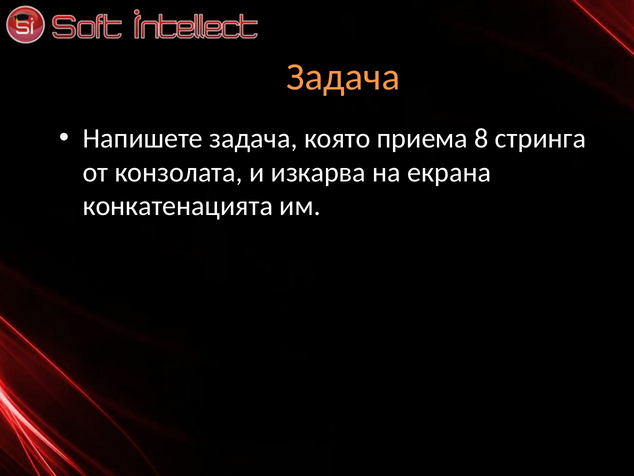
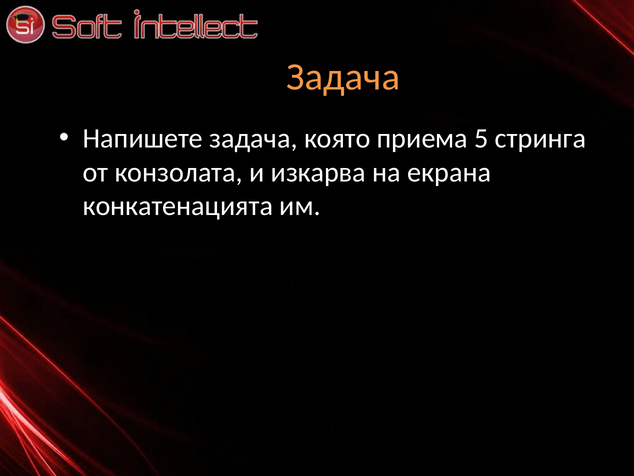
8: 8 -> 5
